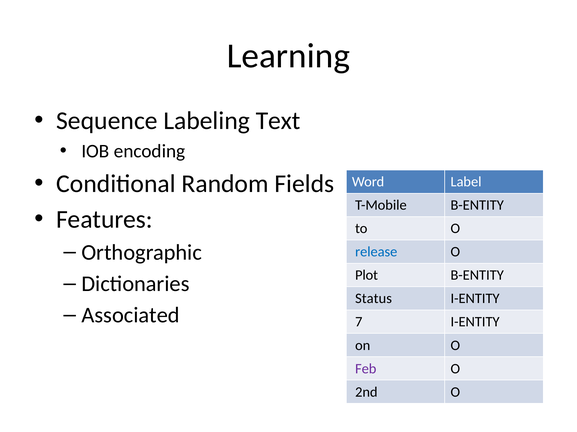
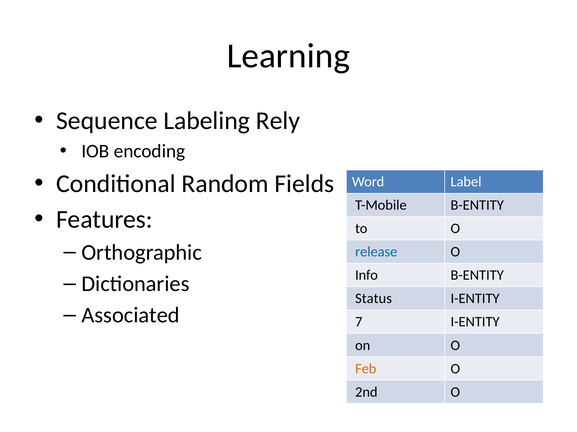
Text: Text -> Rely
Plot: Plot -> Info
Feb colour: purple -> orange
